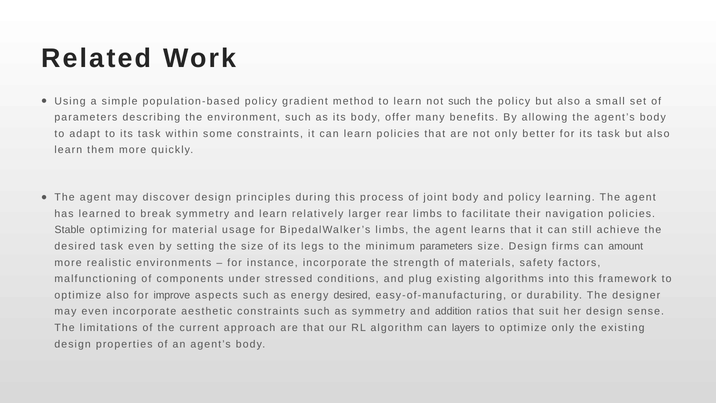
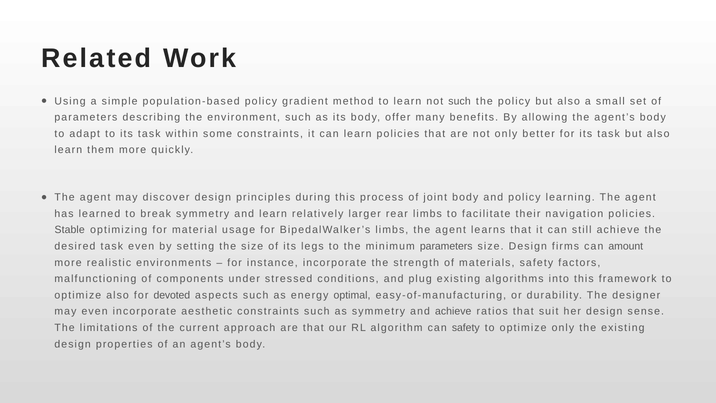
improve: improve -> devoted
energy desired: desired -> optimal
and addition: addition -> achieve
can layers: layers -> safety
